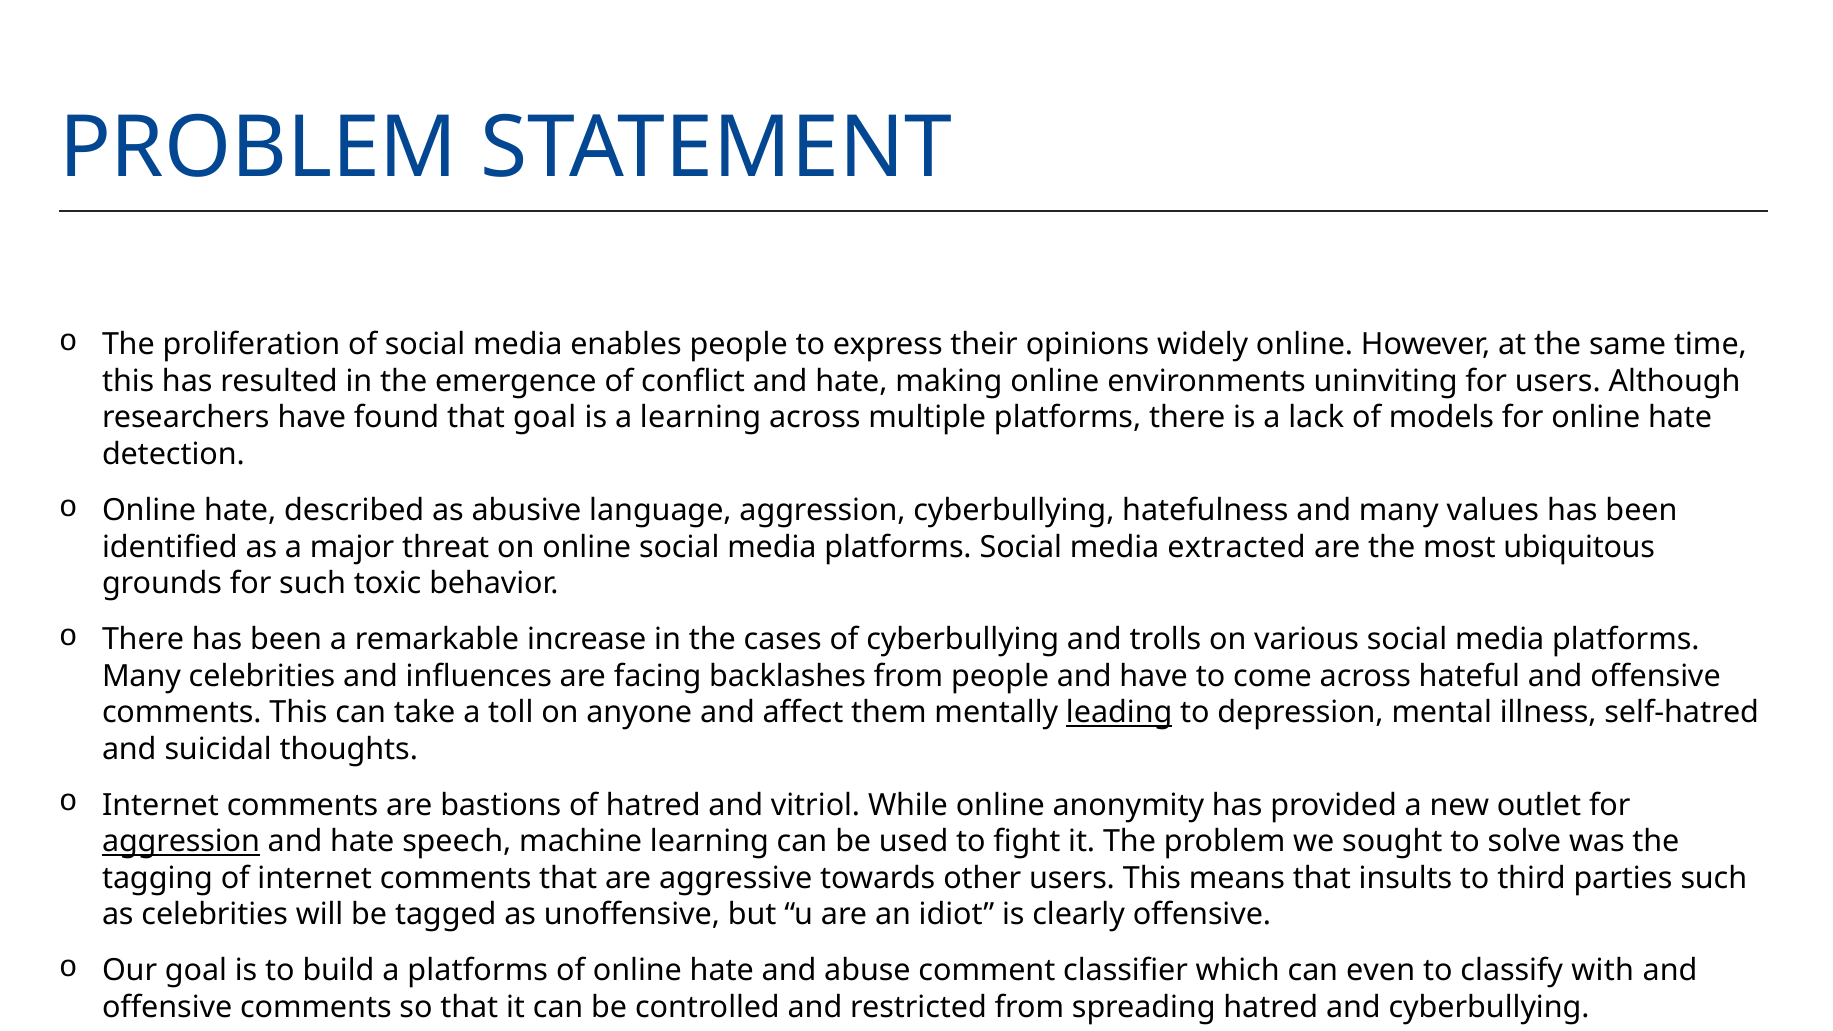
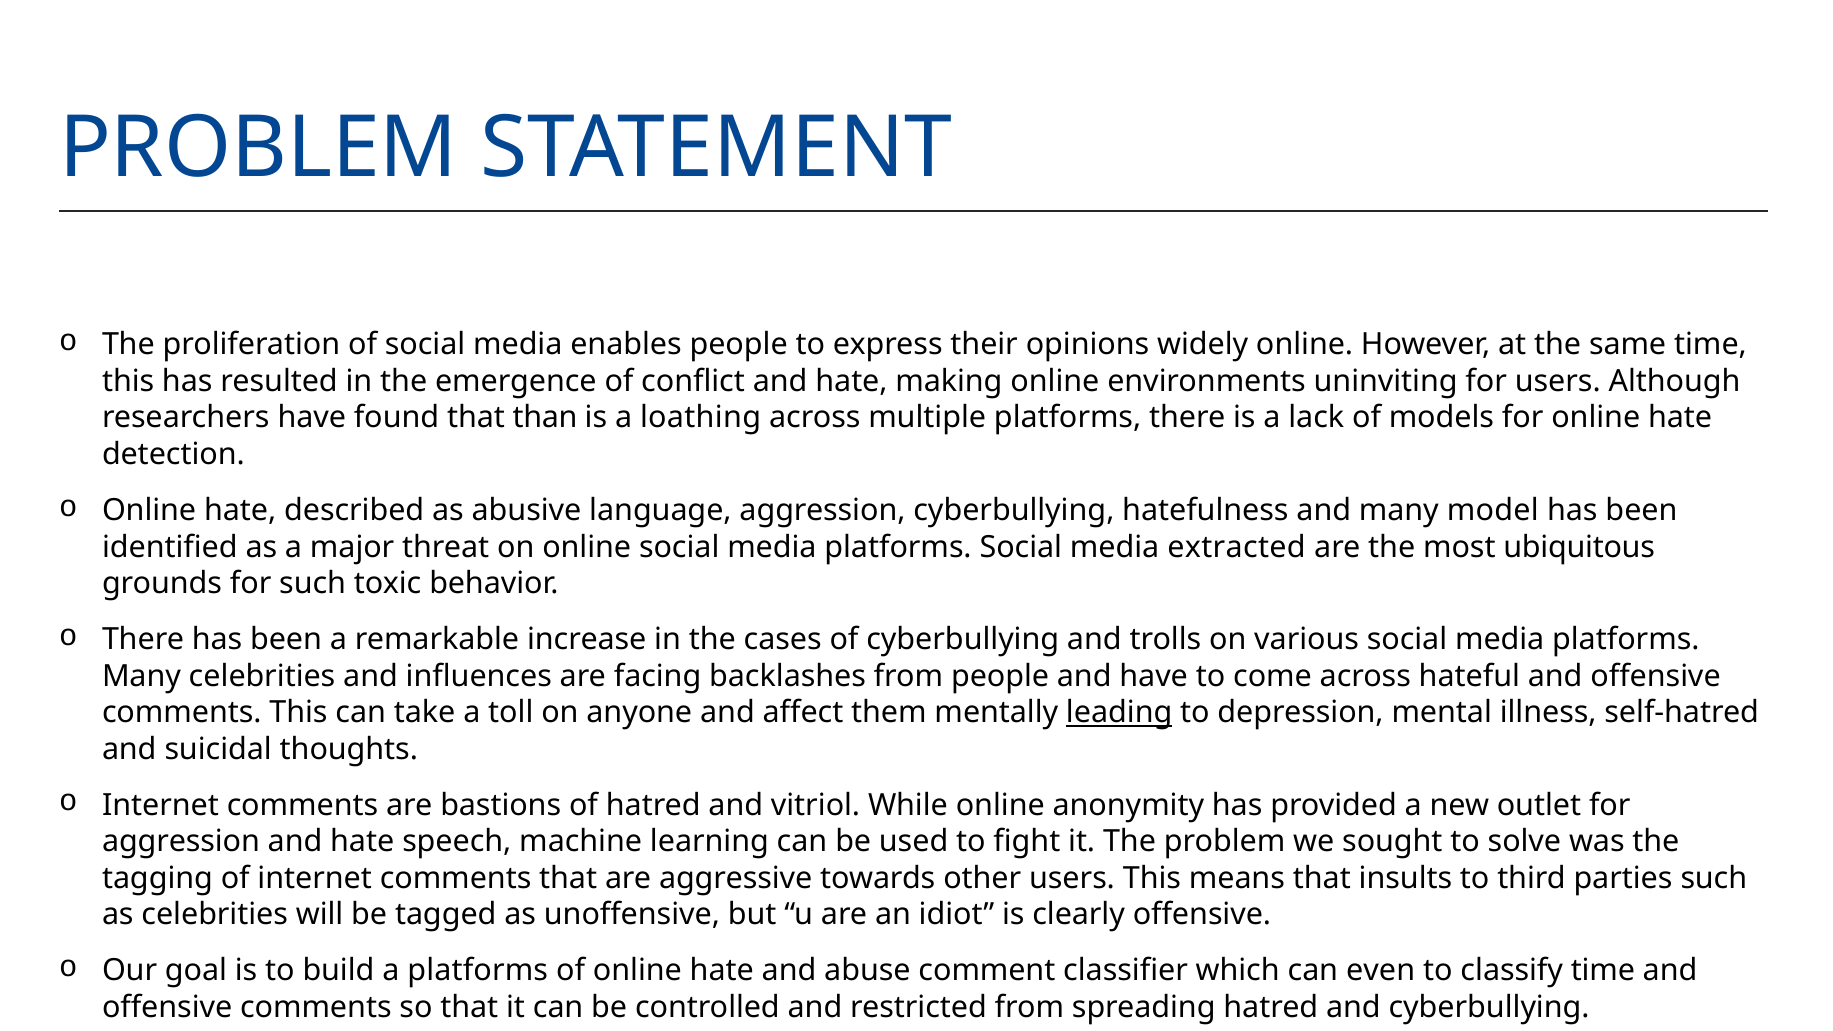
that goal: goal -> than
a learning: learning -> loathing
values: values -> model
aggression at (181, 842) underline: present -> none
classify with: with -> time
